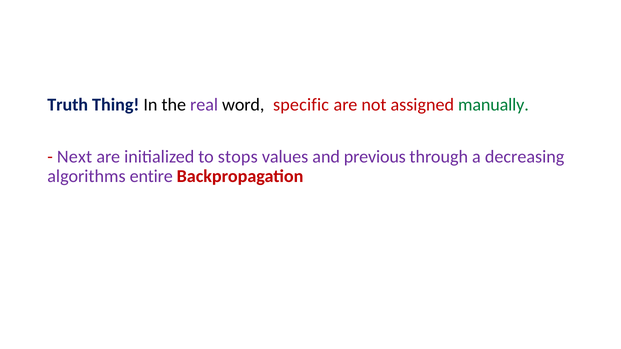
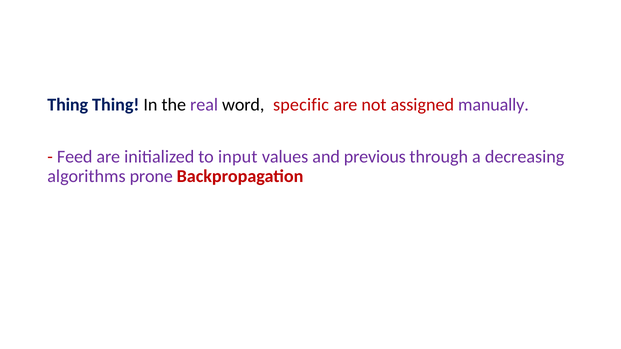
Truth at (68, 105): Truth -> Thing
manually colour: green -> purple
Next: Next -> Feed
stops: stops -> input
entire: entire -> prone
